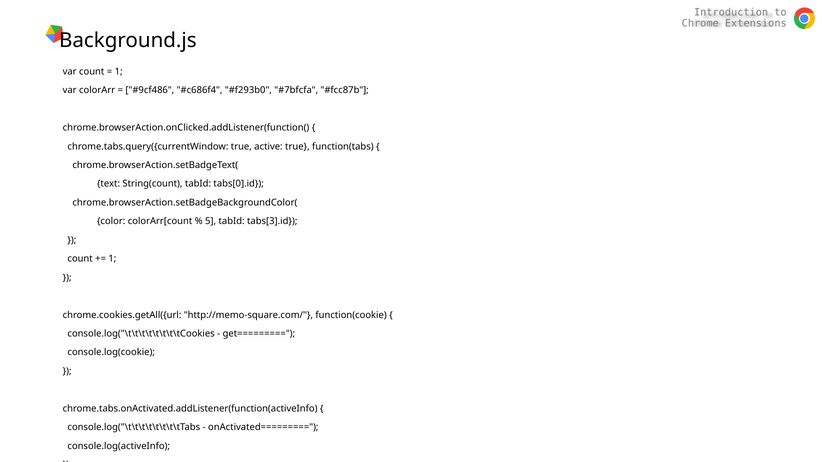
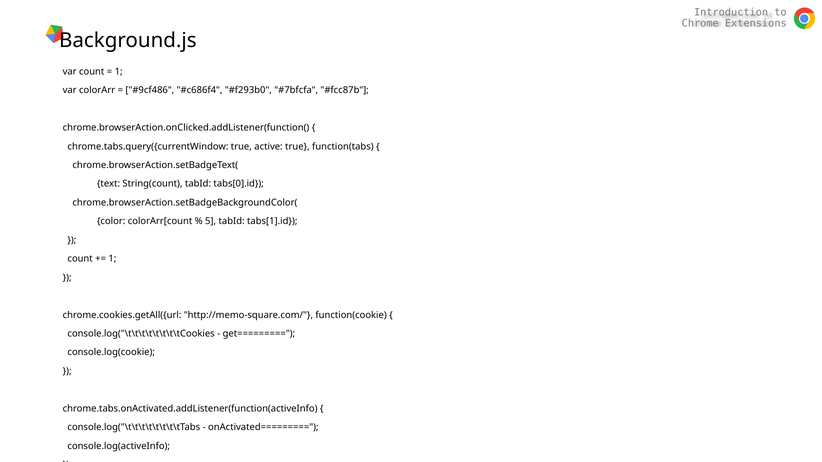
tabs[3].id: tabs[3].id -> tabs[1].id
